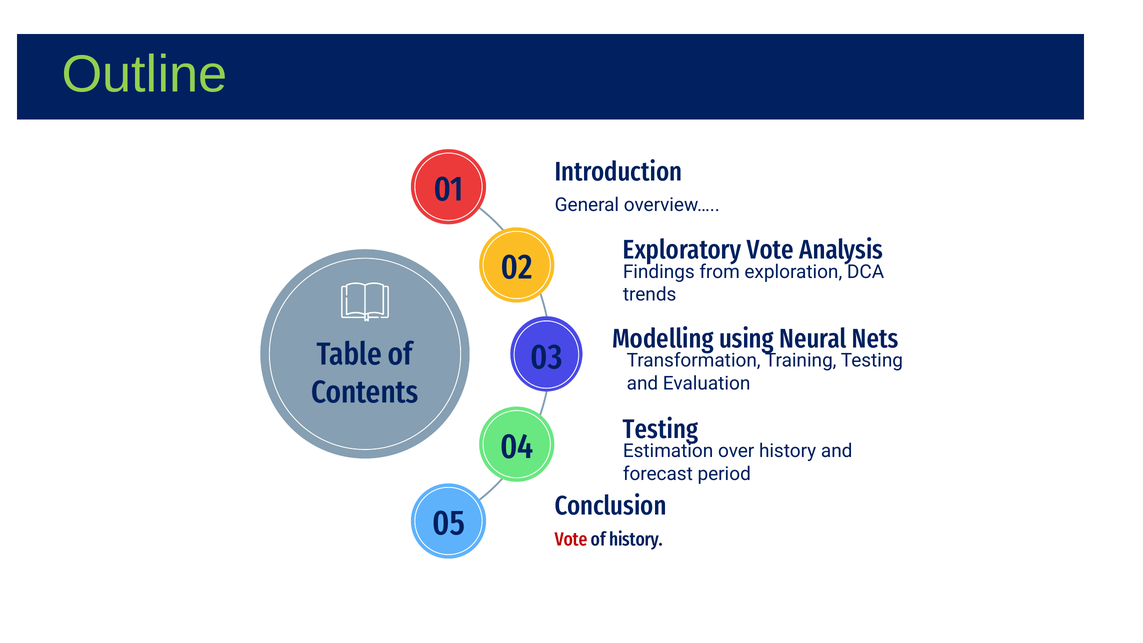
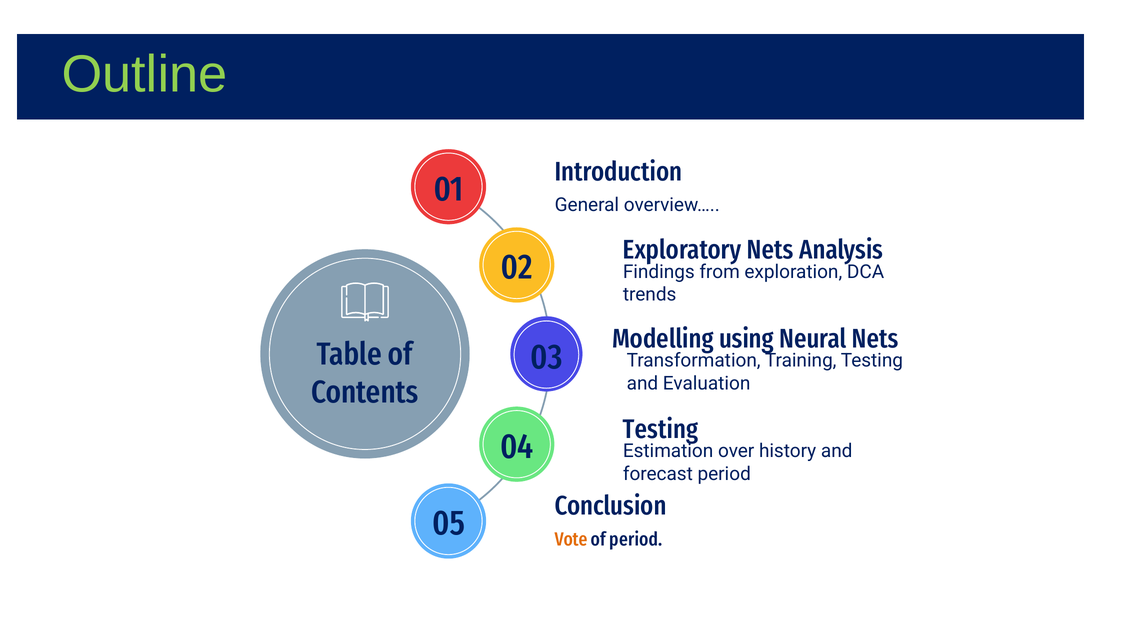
Exploratory Vote: Vote -> Nets
Vote at (571, 539) colour: red -> orange
of history: history -> period
